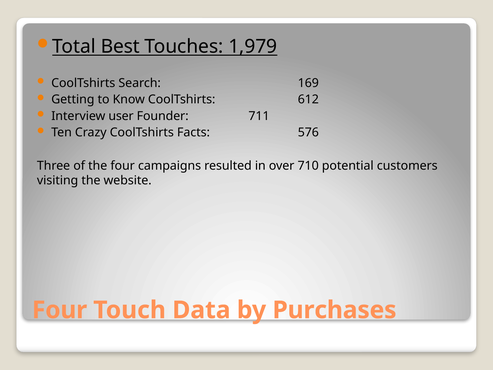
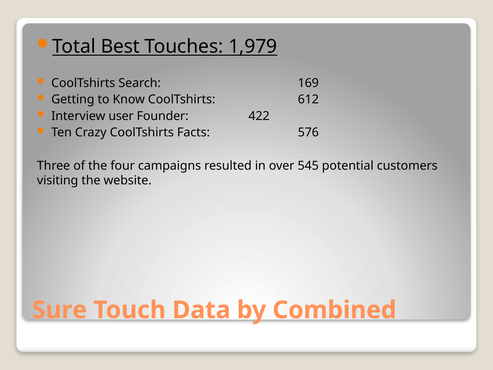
711: 711 -> 422
710: 710 -> 545
Four at (60, 310): Four -> Sure
Purchases: Purchases -> Combined
